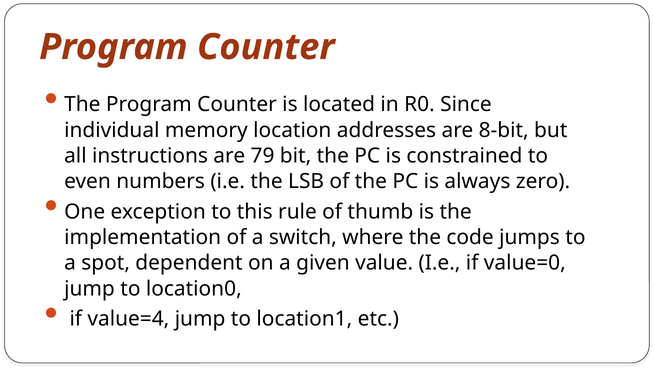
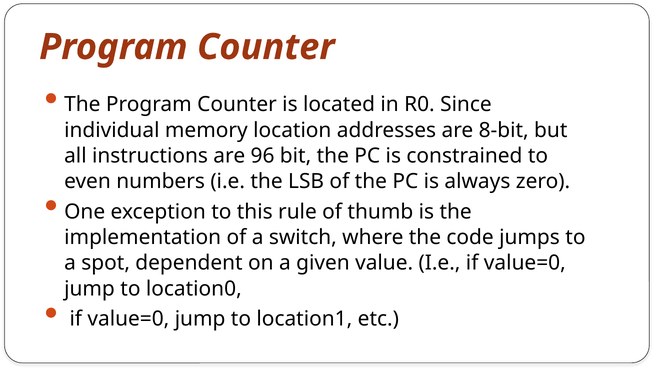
79: 79 -> 96
value=4 at (128, 319): value=4 -> value=0
